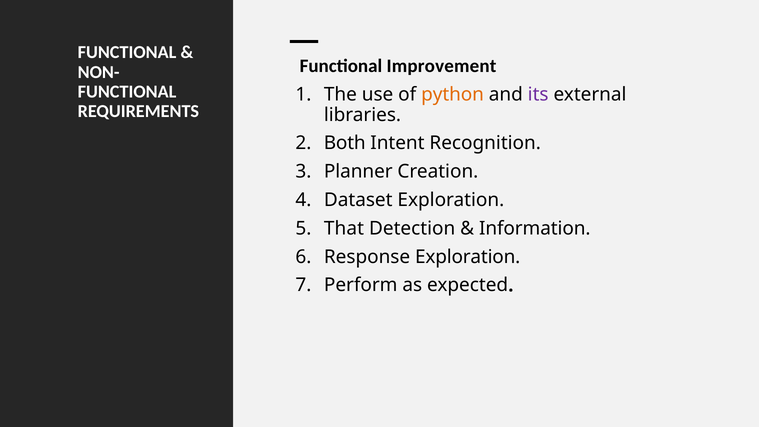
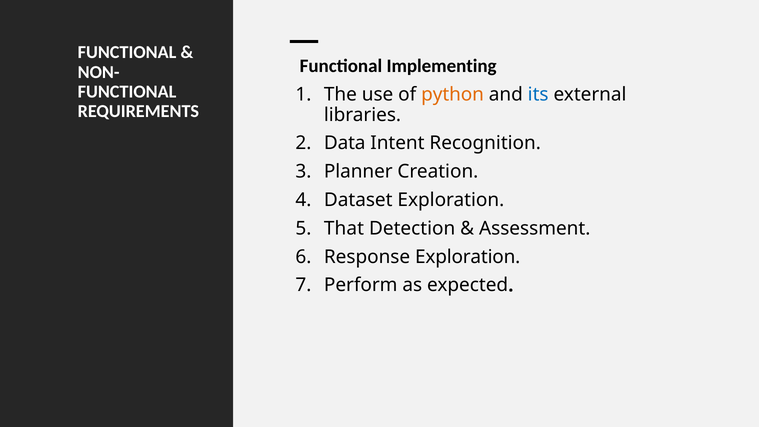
Improvement: Improvement -> Implementing
its colour: purple -> blue
Both: Both -> Data
Information: Information -> Assessment
